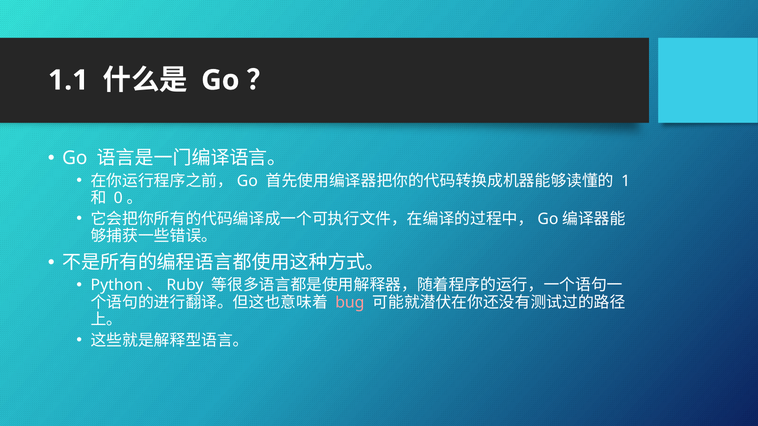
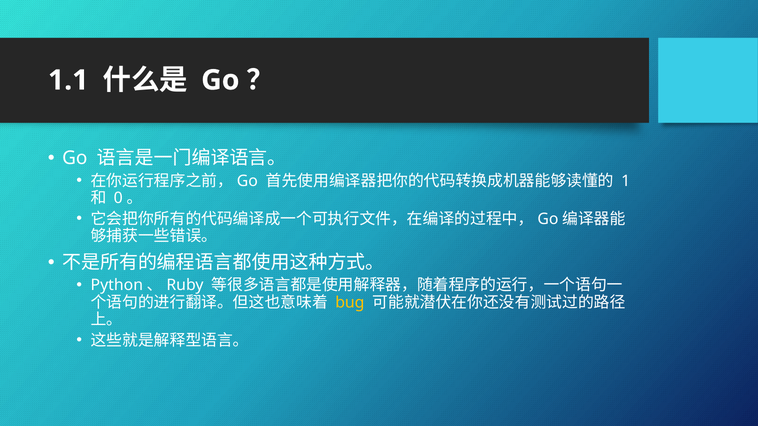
bug colour: pink -> yellow
